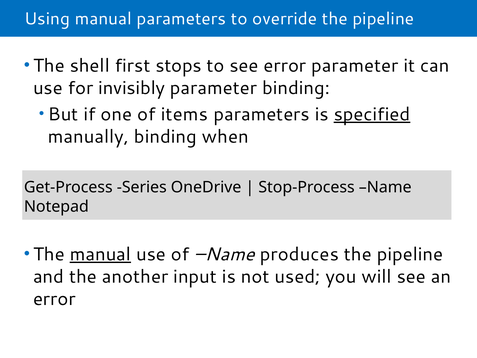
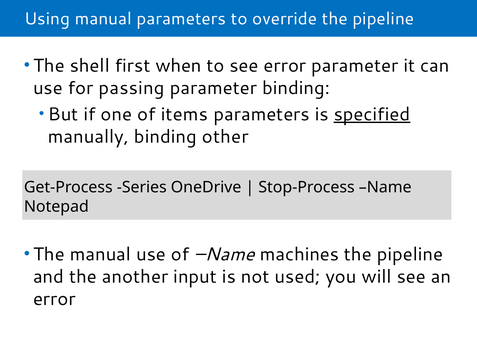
stops: stops -> when
invisibly: invisibly -> passing
when: when -> other
manual at (100, 254) underline: present -> none
produces: produces -> machines
